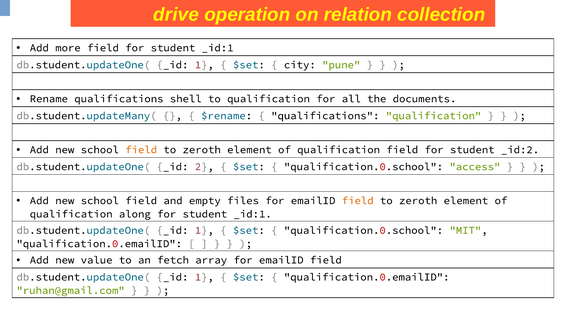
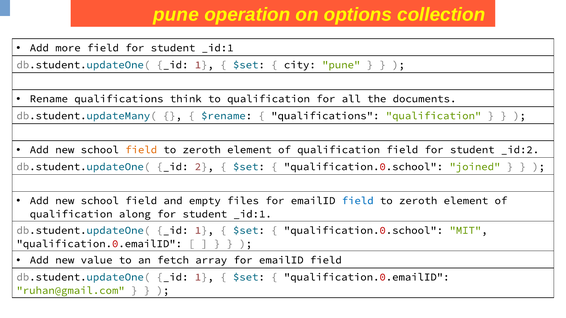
drive at (176, 15): drive -> pune
relation: relation -> options
shell: shell -> think
access: access -> joined
field at (358, 201) colour: orange -> blue
